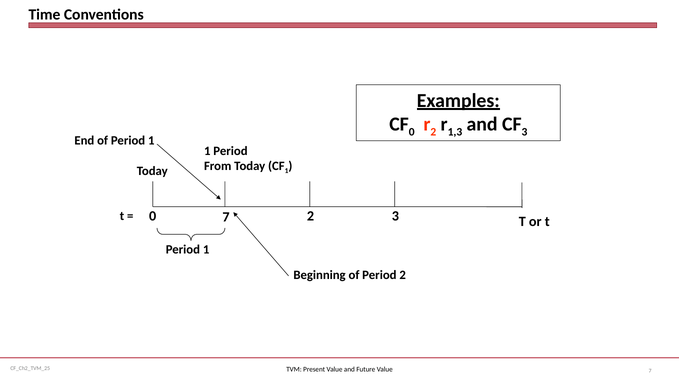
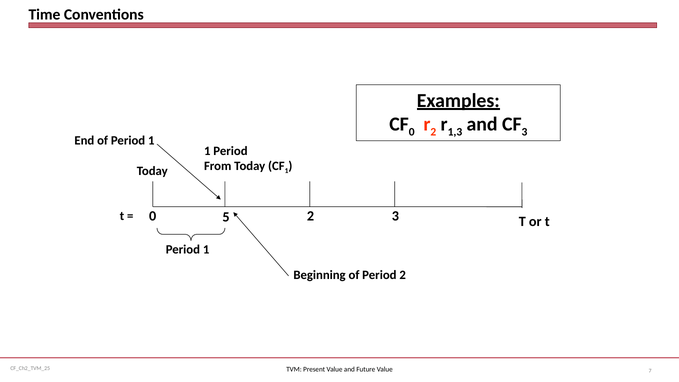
0 7: 7 -> 5
